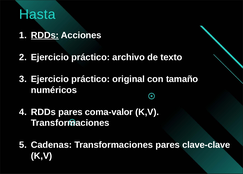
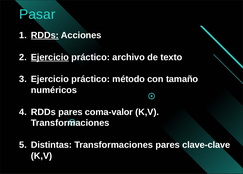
Hasta: Hasta -> Pasar
Ejercicio at (50, 57) underline: none -> present
original: original -> método
Cadenas: Cadenas -> Distintas
